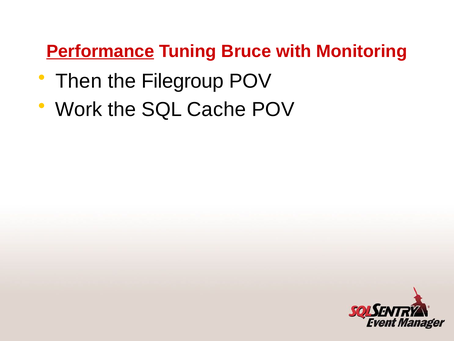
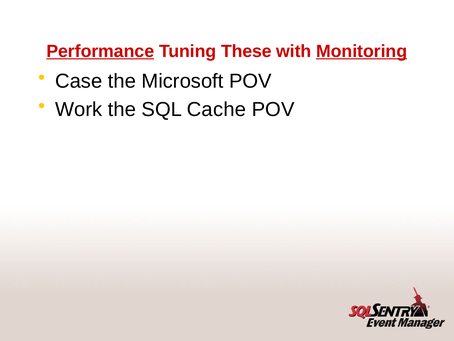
Bruce: Bruce -> These
Monitoring underline: none -> present
Then: Then -> Case
Filegroup: Filegroup -> Microsoft
